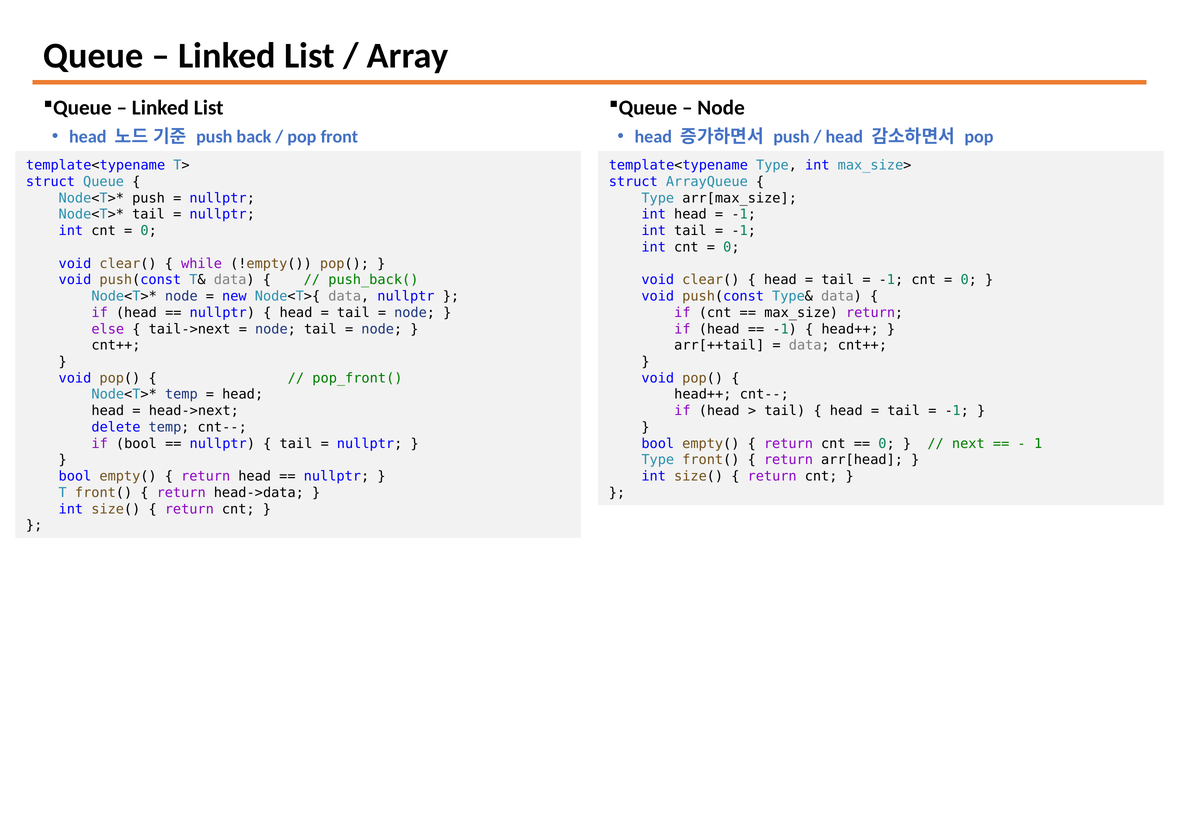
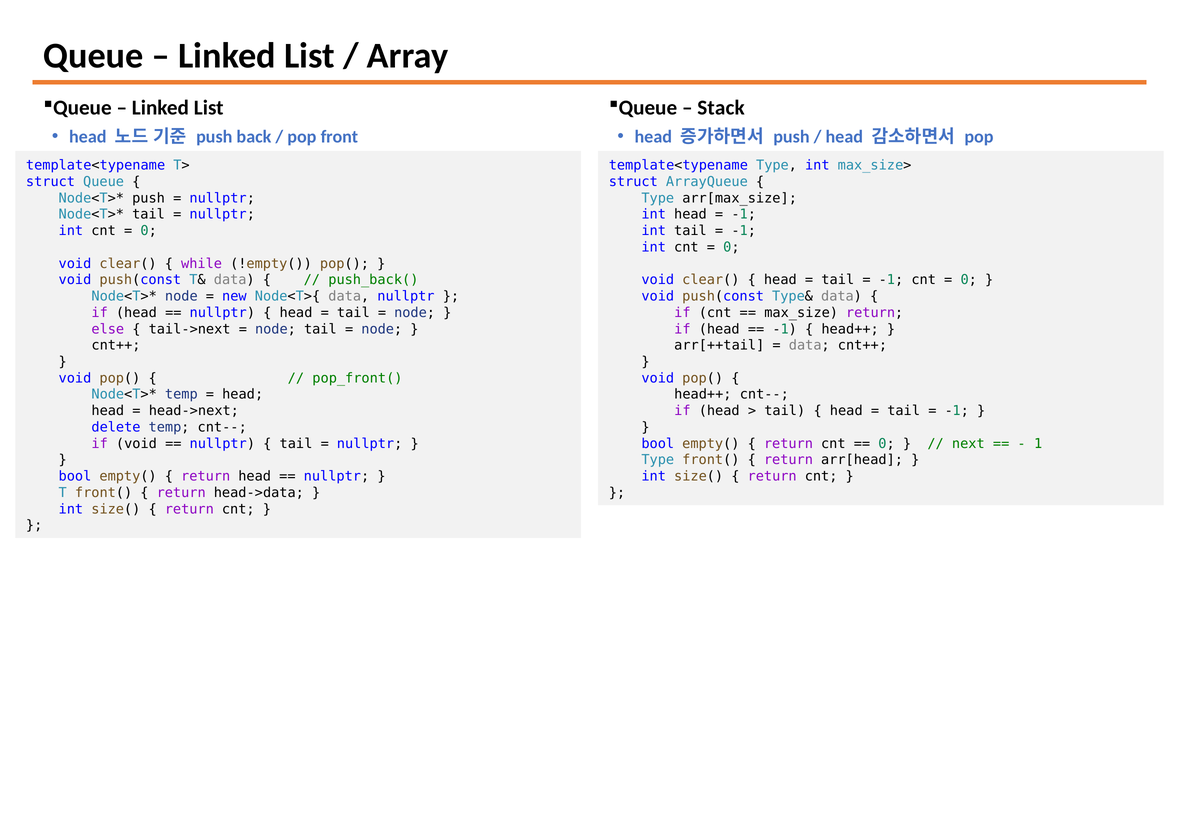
Node at (721, 108): Node -> Stack
if bool: bool -> void
